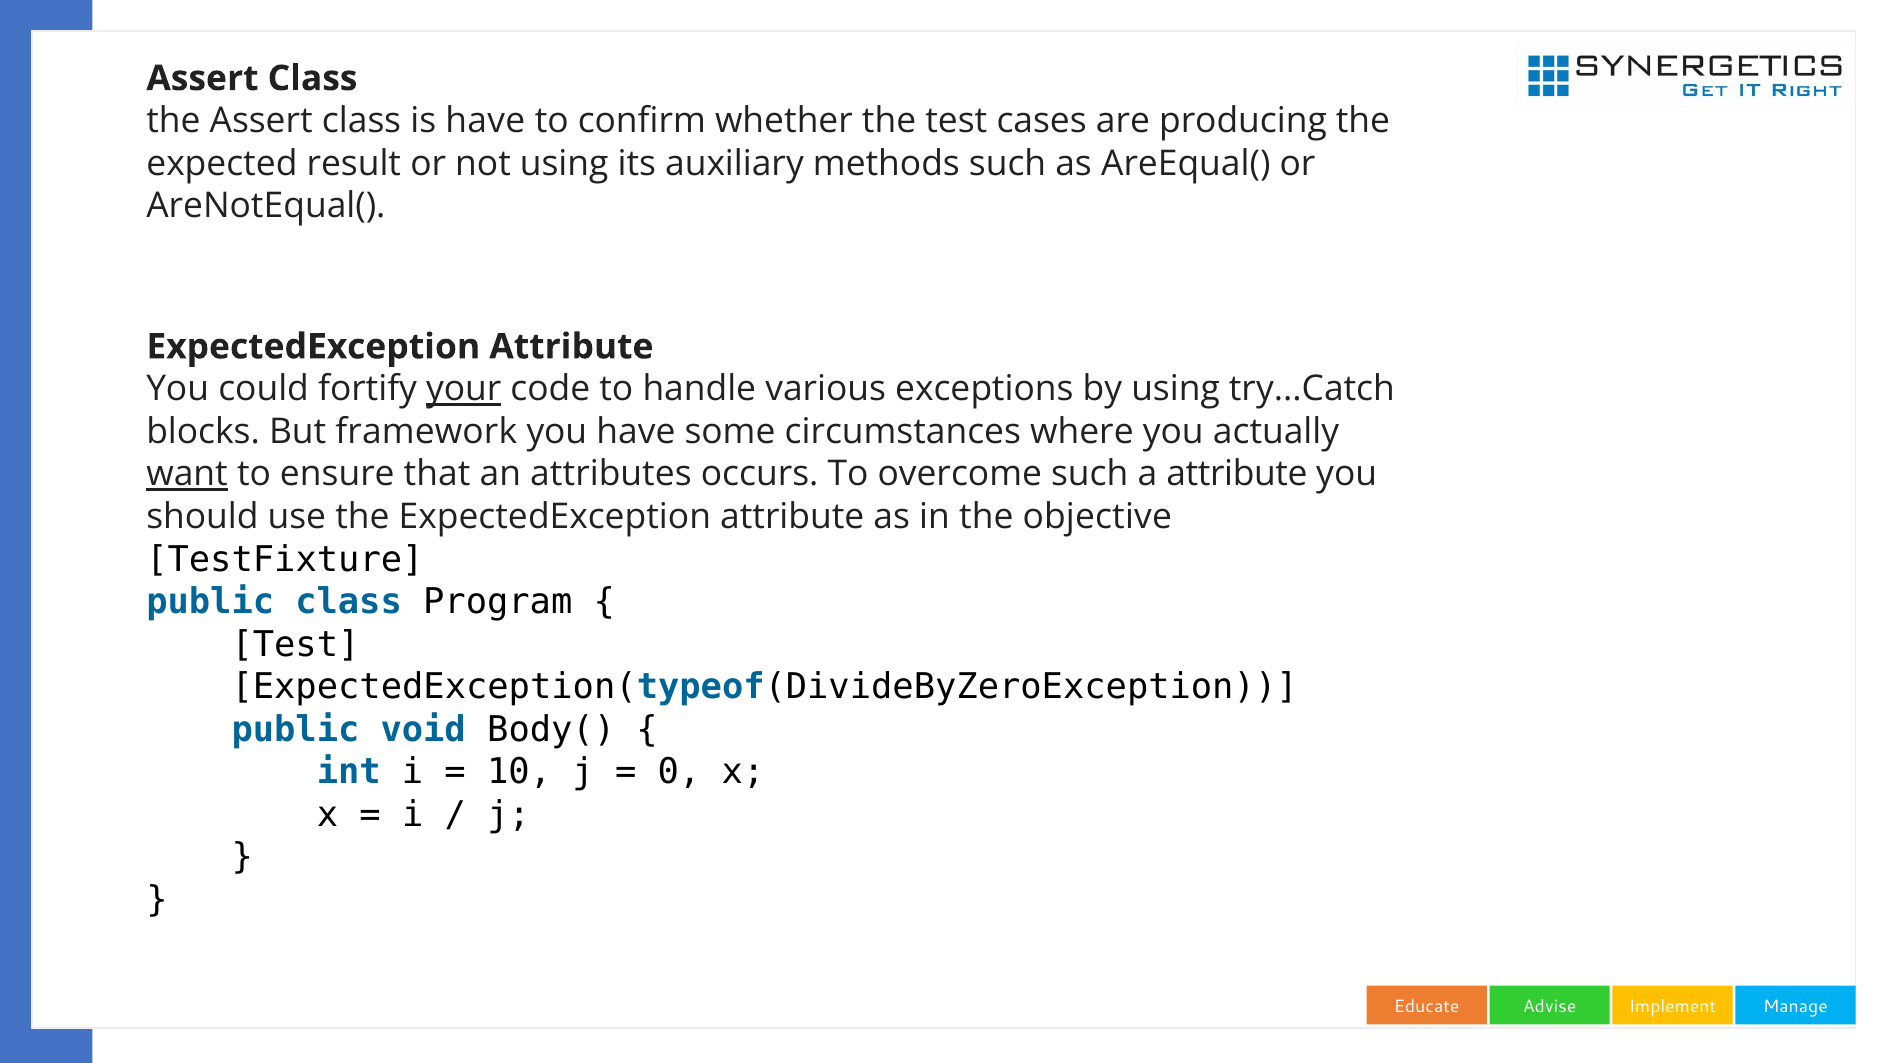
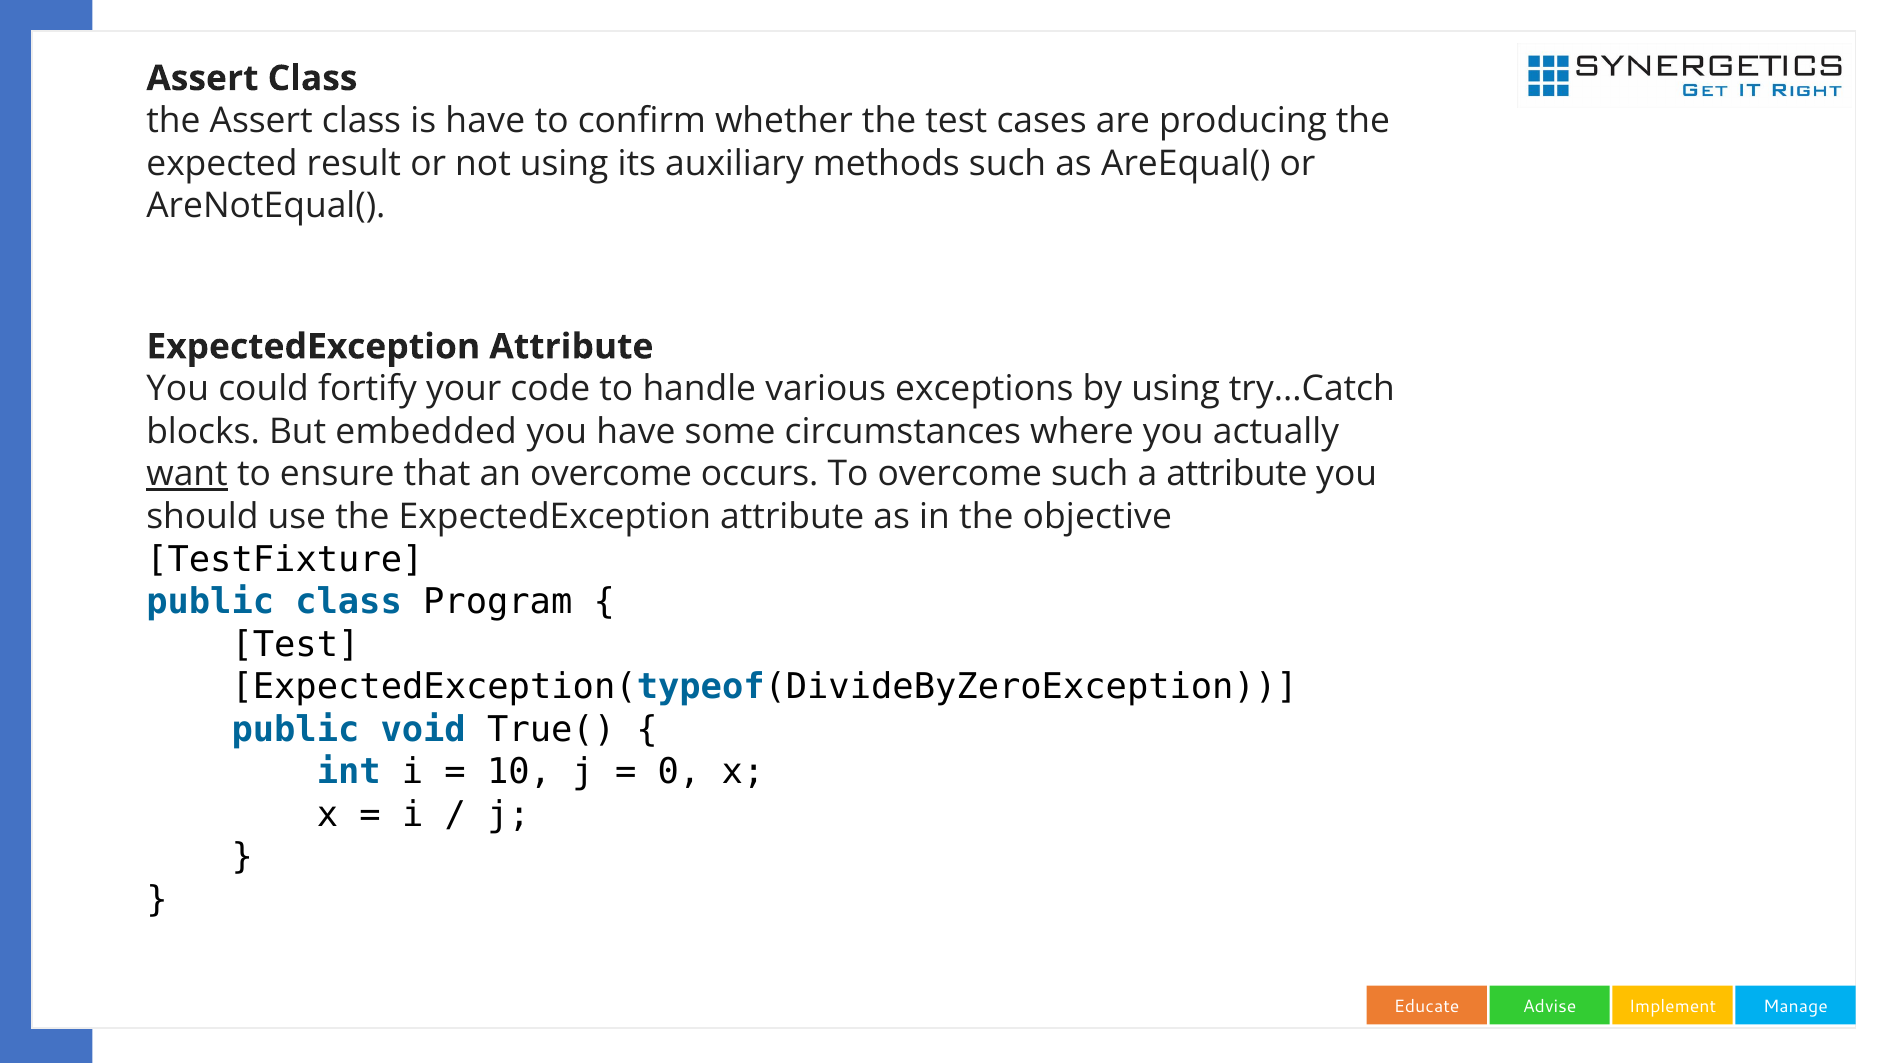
your underline: present -> none
framework: framework -> embedded
an attributes: attributes -> overcome
Body(: Body( -> True(
